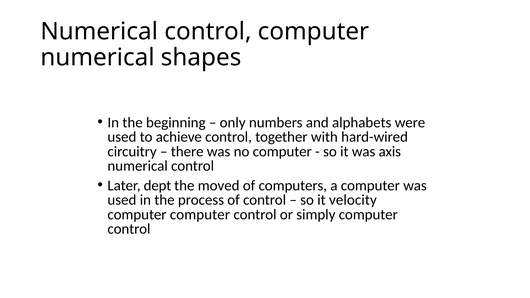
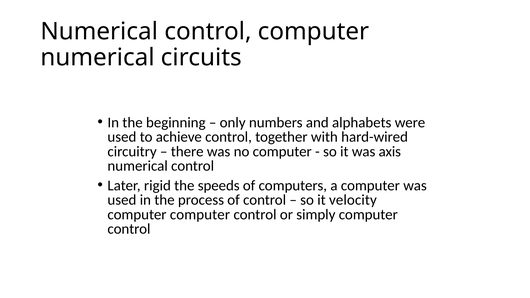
shapes: shapes -> circuits
dept: dept -> rigid
moved: moved -> speeds
